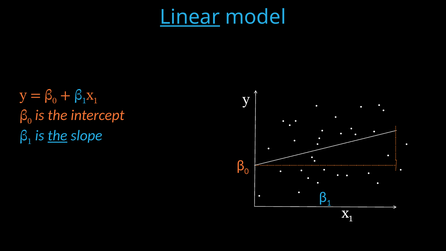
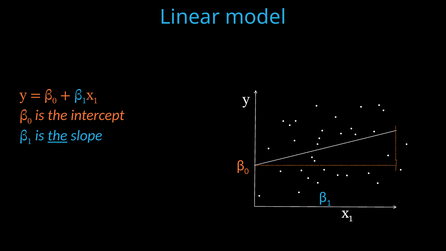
Linear underline: present -> none
